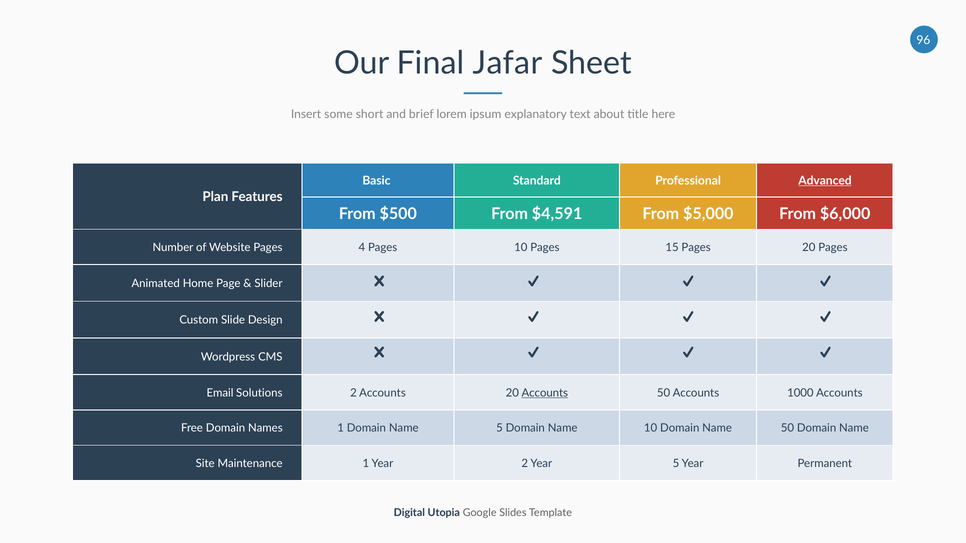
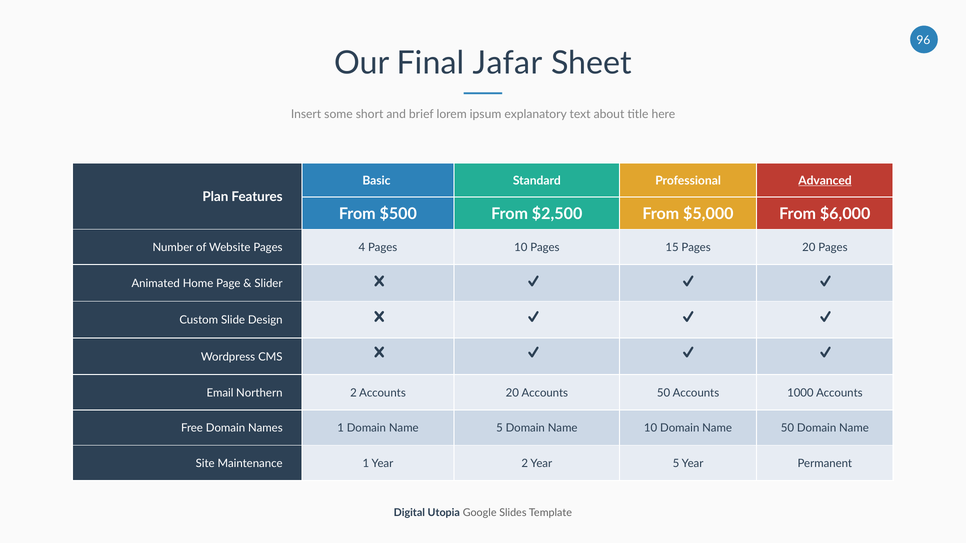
$4,591: $4,591 -> $2,500
Solutions: Solutions -> Northern
Accounts at (545, 393) underline: present -> none
